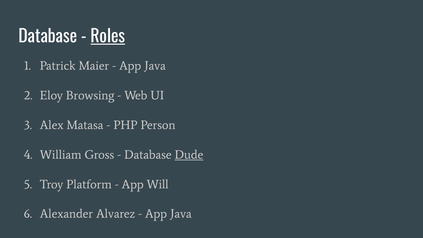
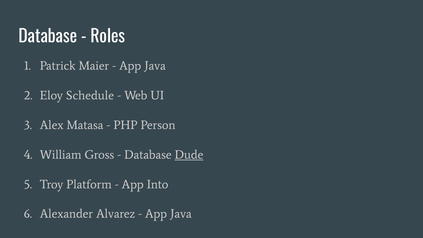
Roles underline: present -> none
Browsing: Browsing -> Schedule
Will: Will -> Into
